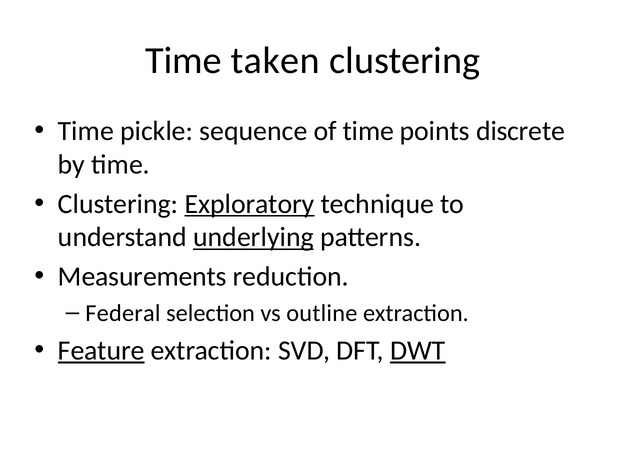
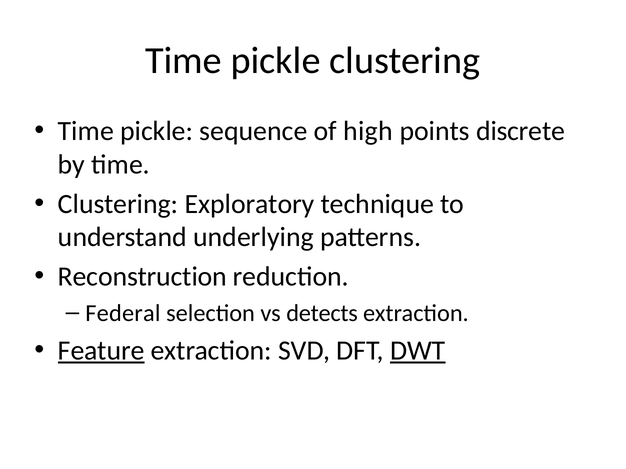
taken at (275, 61): taken -> pickle
of time: time -> high
Exploratory underline: present -> none
underlying underline: present -> none
Measurements: Measurements -> Reconstruction
outline: outline -> detects
